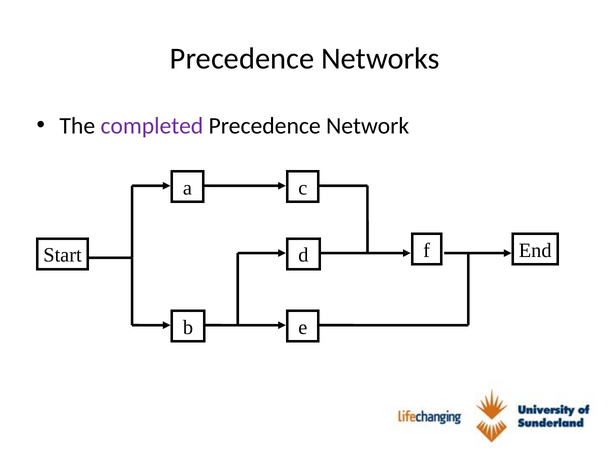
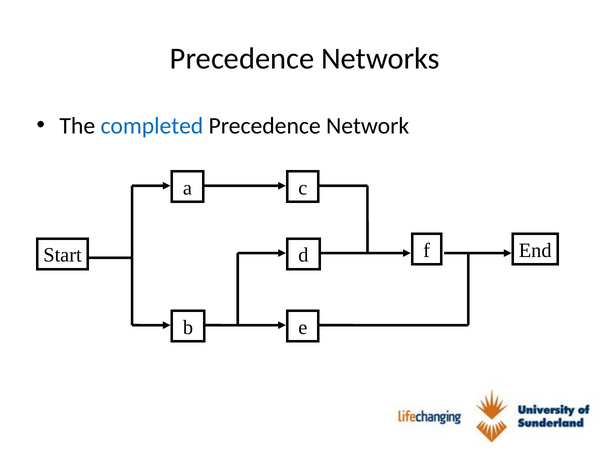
completed colour: purple -> blue
